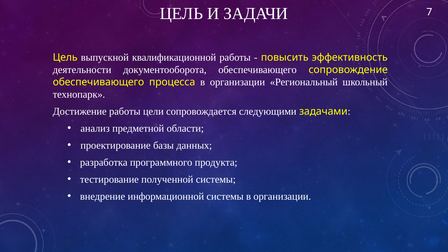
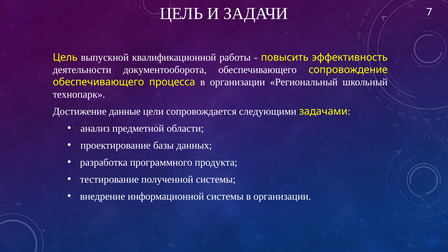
Достижение работы: работы -> данные
